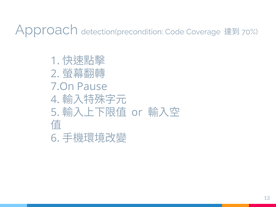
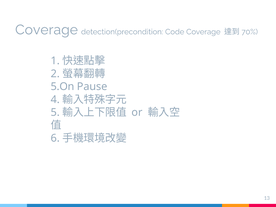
Approach at (47, 30): Approach -> Coverage
7.On: 7.On -> 5.On
